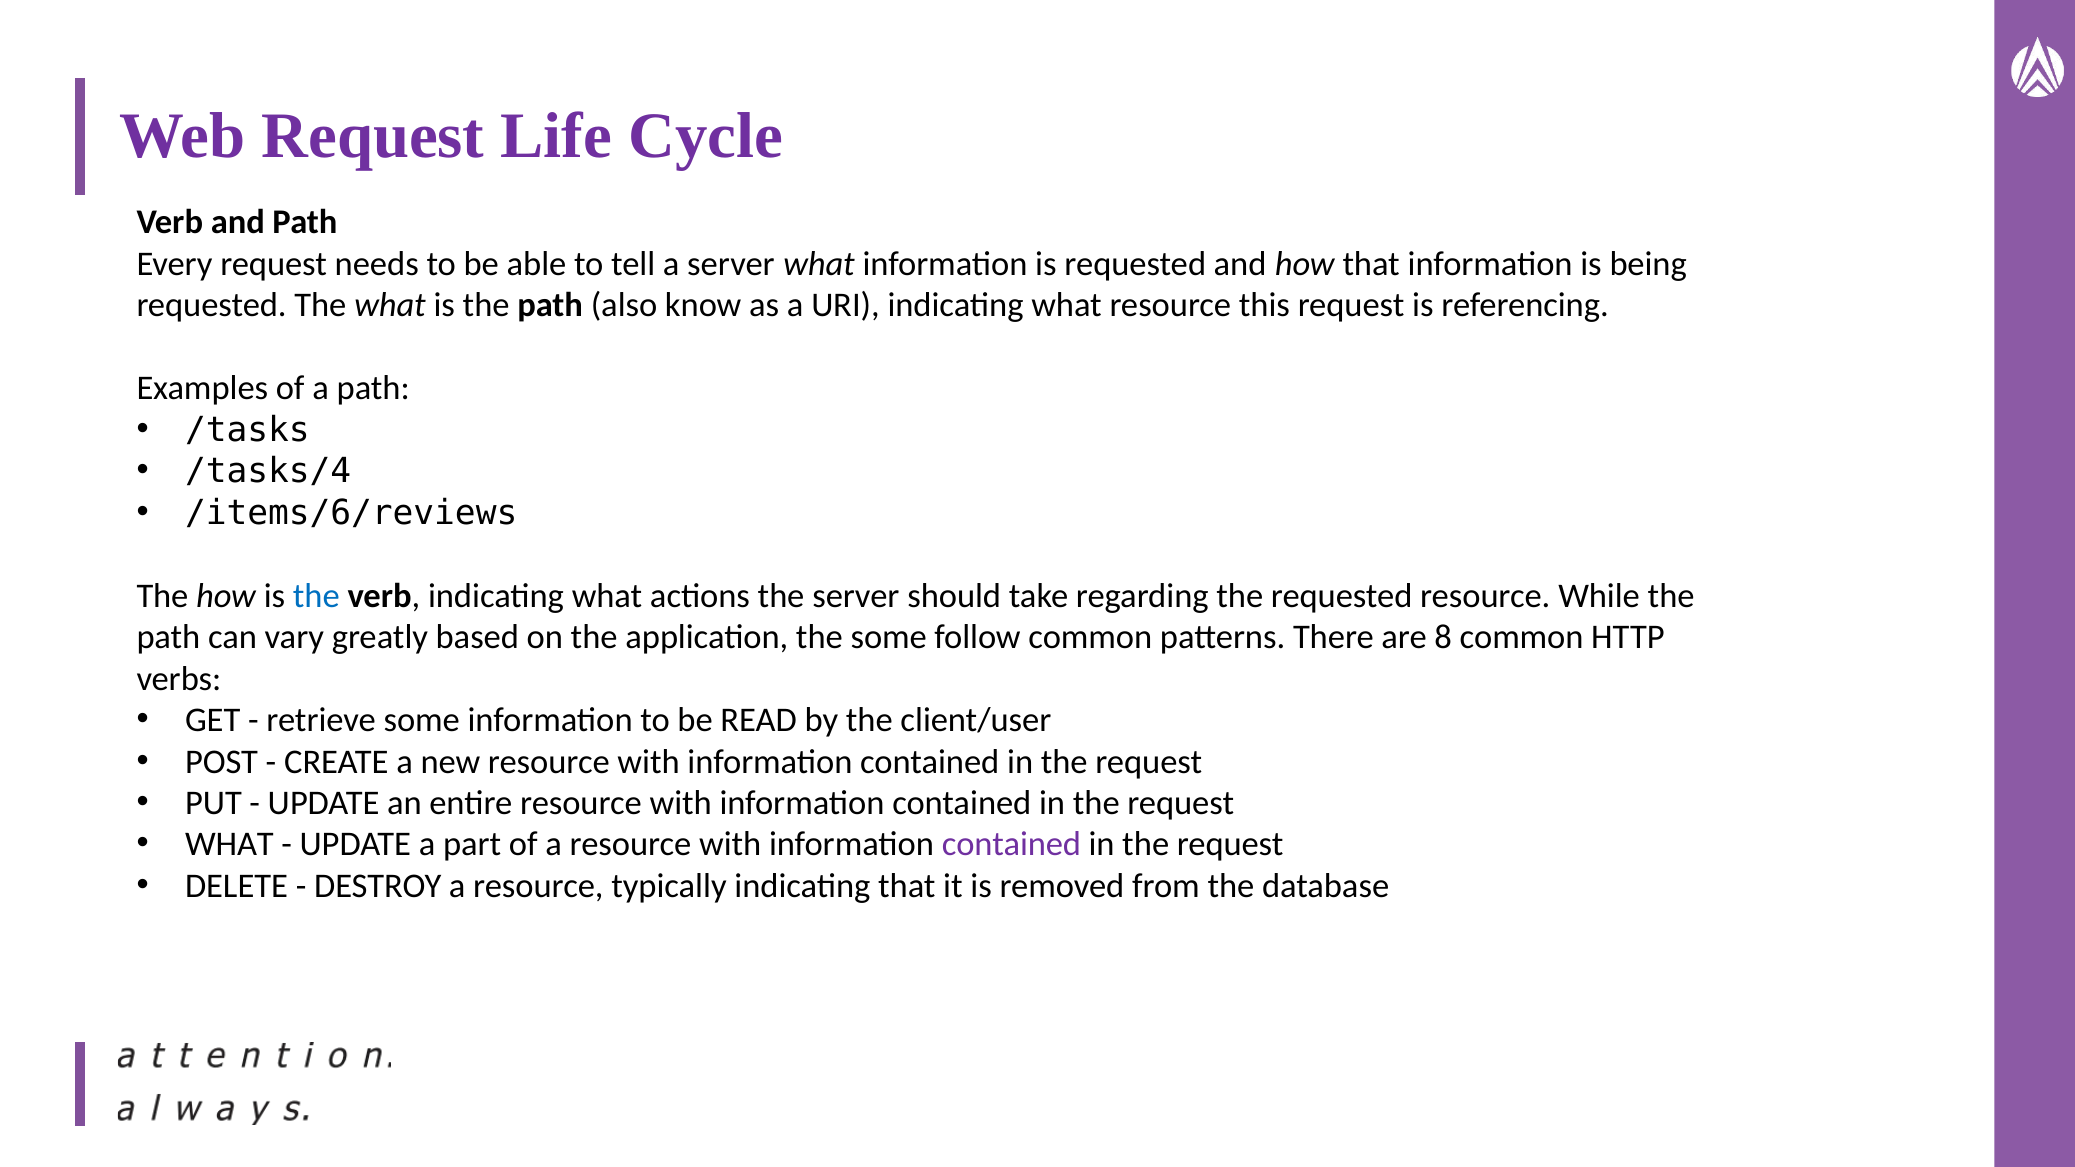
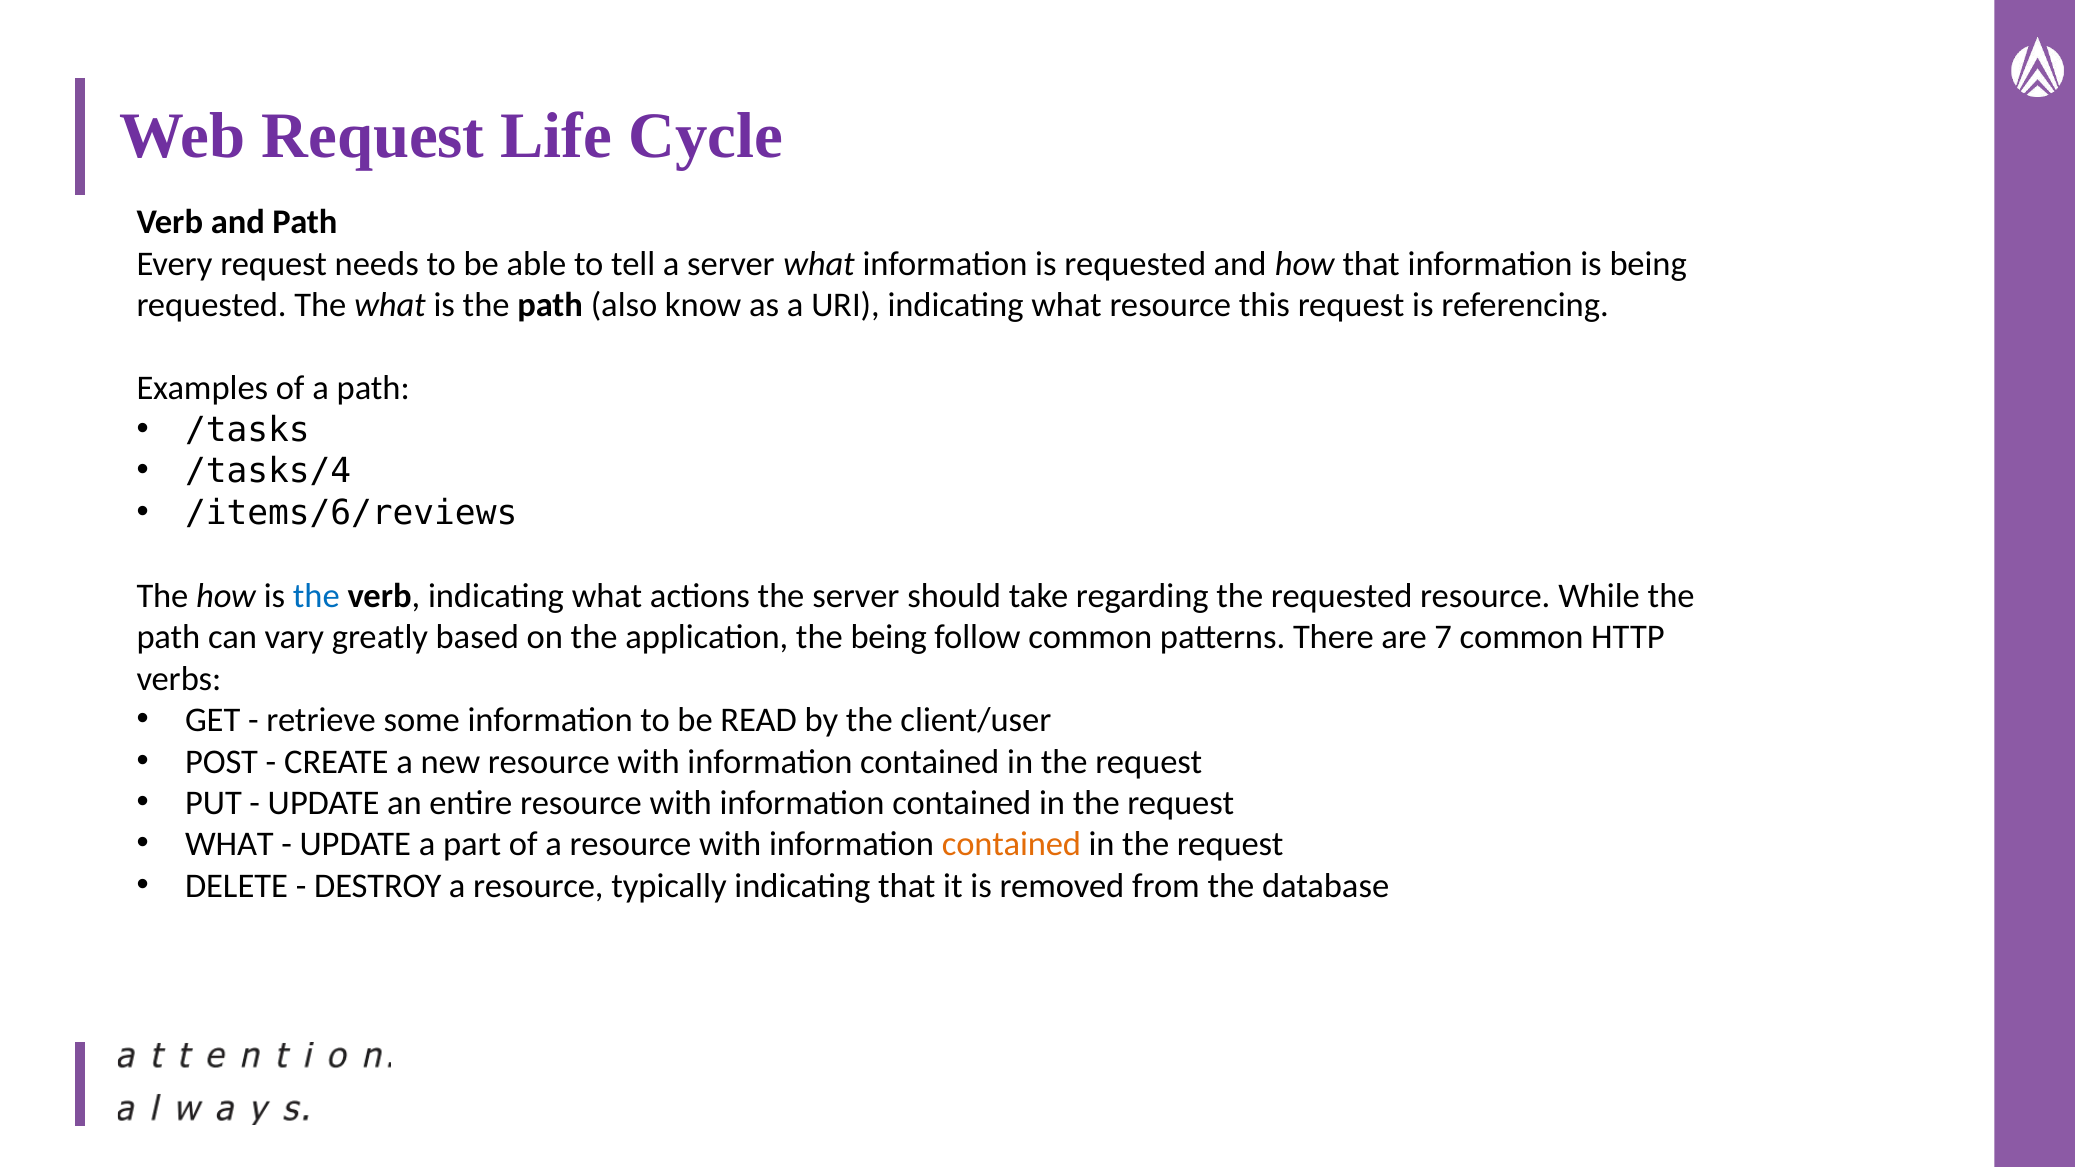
the some: some -> being
8: 8 -> 7
contained at (1011, 845) colour: purple -> orange
